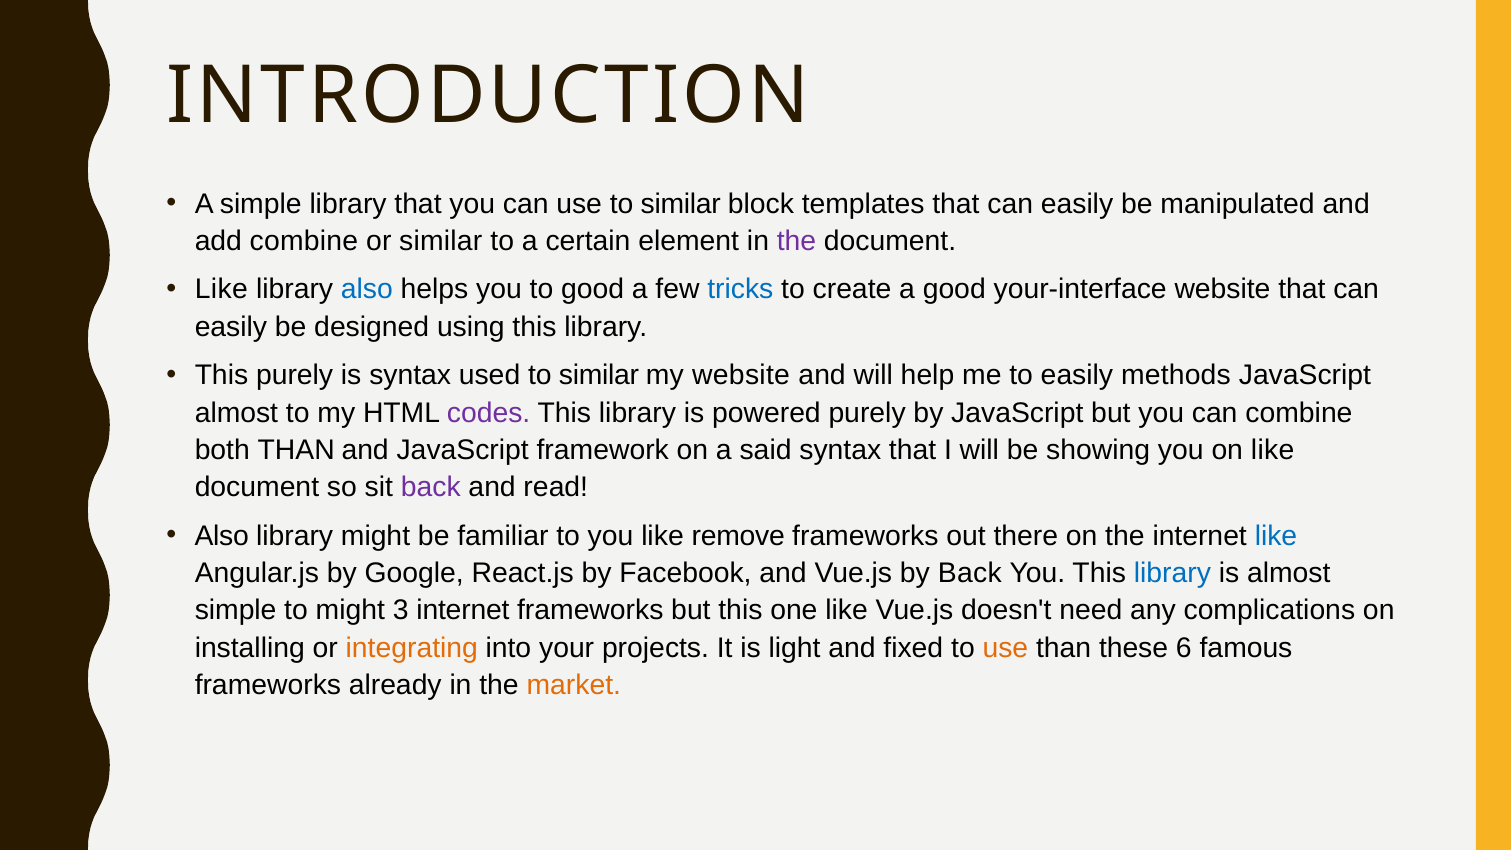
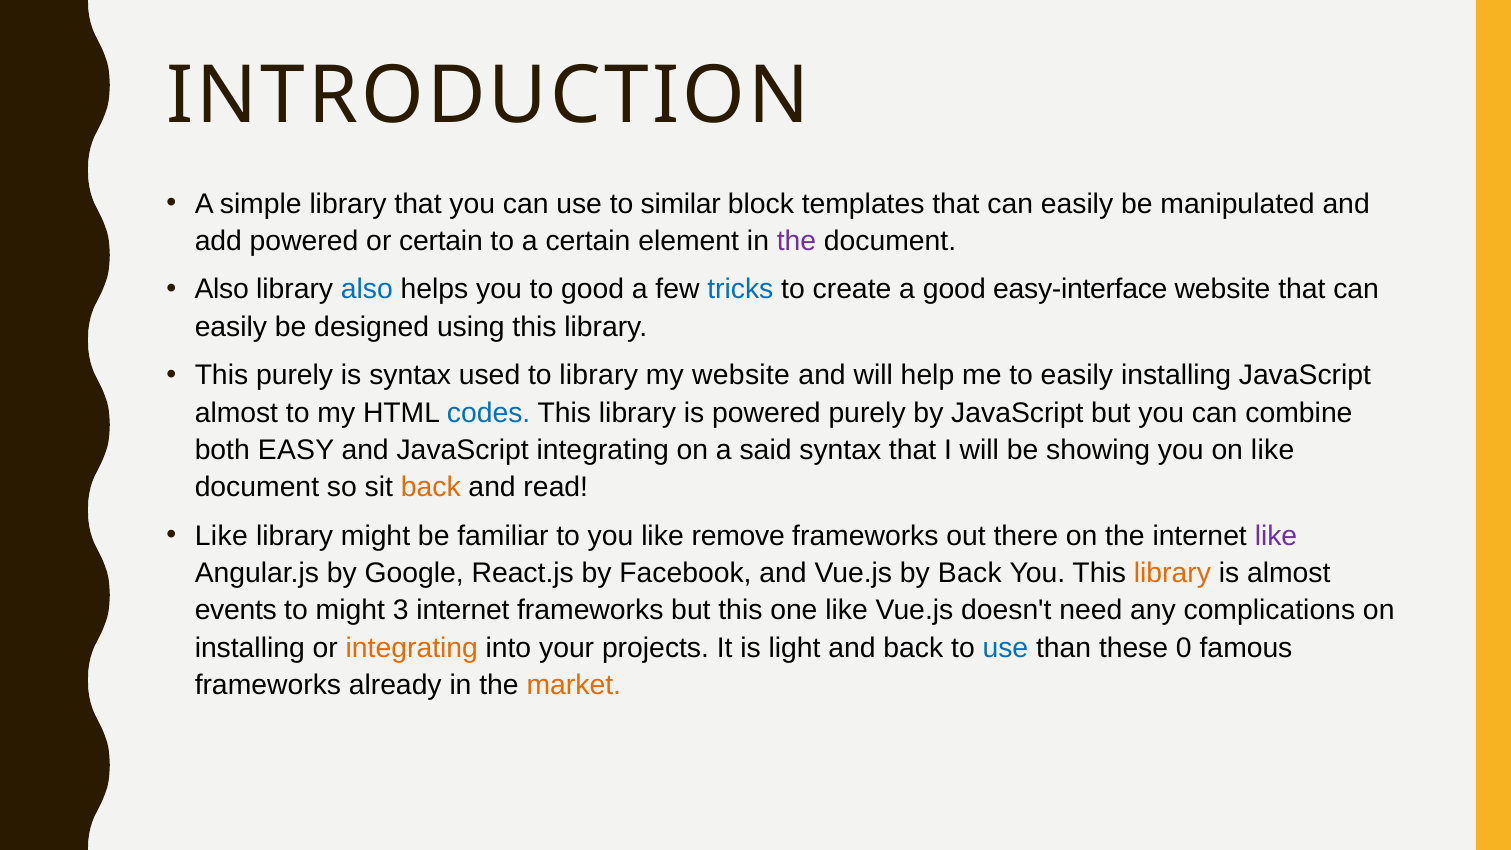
add combine: combine -> powered
or similar: similar -> certain
Like at (221, 289): Like -> Also
your-interface: your-interface -> easy-interface
used to similar: similar -> library
easily methods: methods -> installing
codes colour: purple -> blue
both THAN: THAN -> EASY
JavaScript framework: framework -> integrating
back at (431, 487) colour: purple -> orange
Also at (222, 536): Also -> Like
like at (1276, 536) colour: blue -> purple
library at (1172, 573) colour: blue -> orange
simple at (236, 611): simple -> events
and fixed: fixed -> back
use at (1005, 648) colour: orange -> blue
6: 6 -> 0
